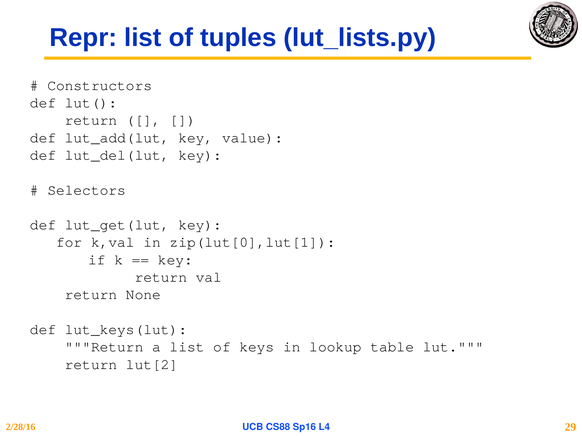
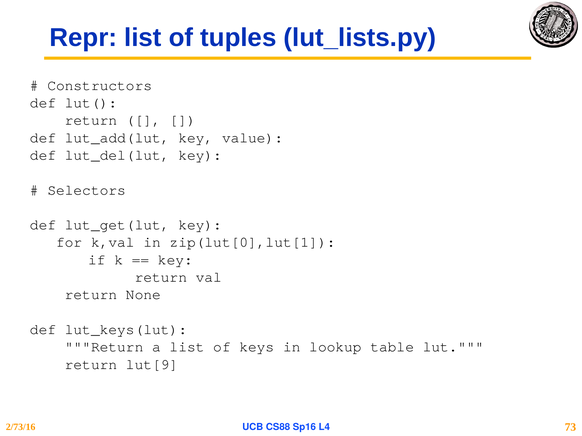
lut[2: lut[2 -> lut[9
2/28/16: 2/28/16 -> 2/73/16
29: 29 -> 73
